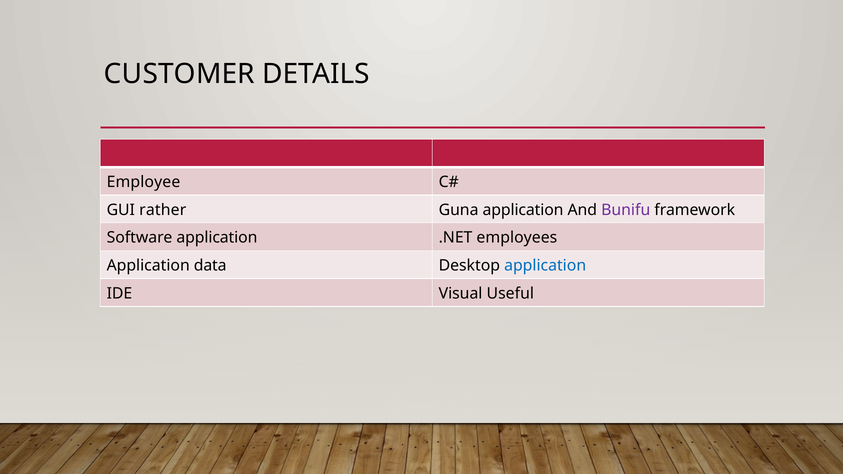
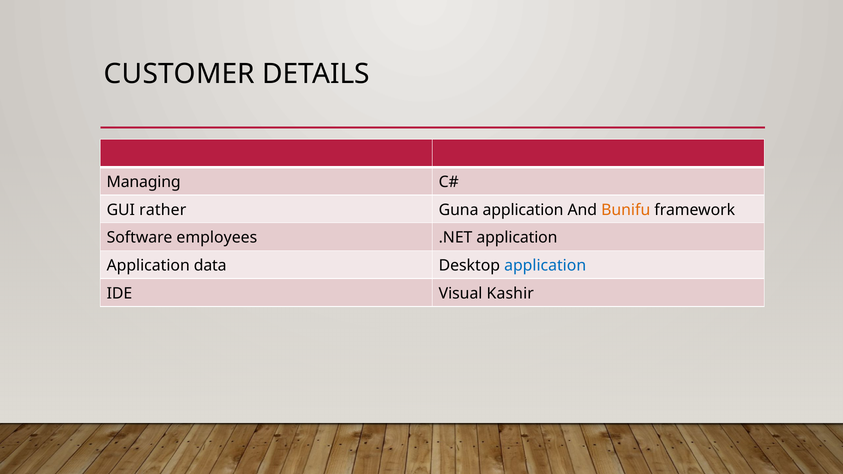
Employee: Employee -> Managing
Bunifu colour: purple -> orange
Software application: application -> employees
.NET employees: employees -> application
Useful: Useful -> Kashir
